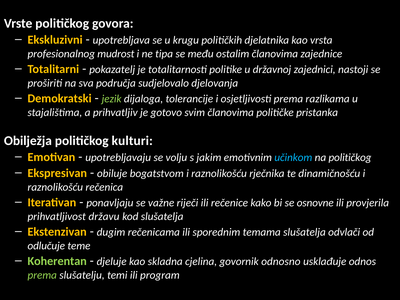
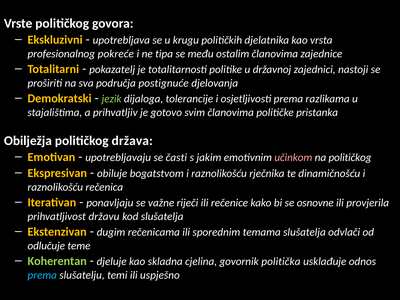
mudrost: mudrost -> pokreće
sudjelovalo: sudjelovalo -> postignuće
kulturi: kulturi -> država
volju: volju -> časti
učinkom colour: light blue -> pink
odnosno: odnosno -> politička
prema at (42, 275) colour: light green -> light blue
program: program -> uspješno
